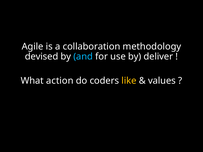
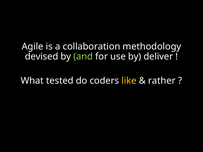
and colour: light blue -> light green
action: action -> tested
values: values -> rather
